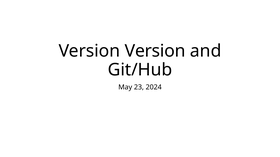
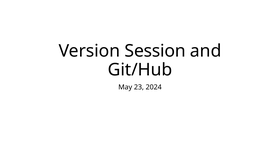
Version Version: Version -> Session
